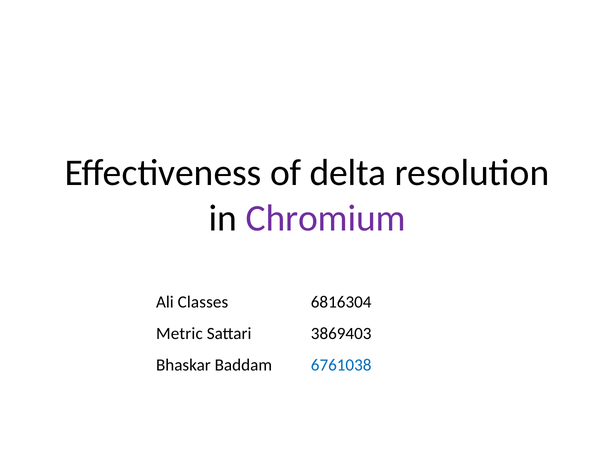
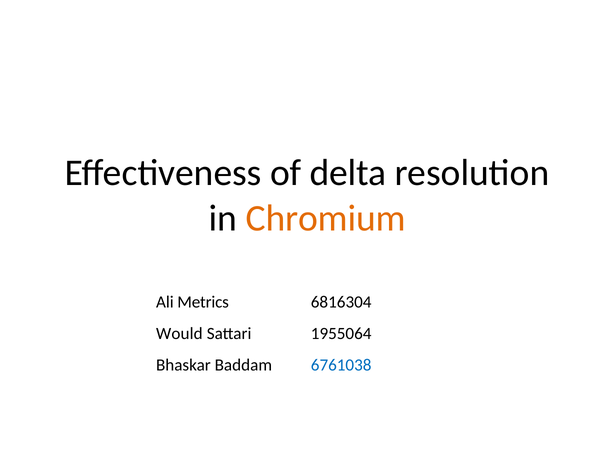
Chromium colour: purple -> orange
Classes: Classes -> Metrics
Metric: Metric -> Would
3869403: 3869403 -> 1955064
